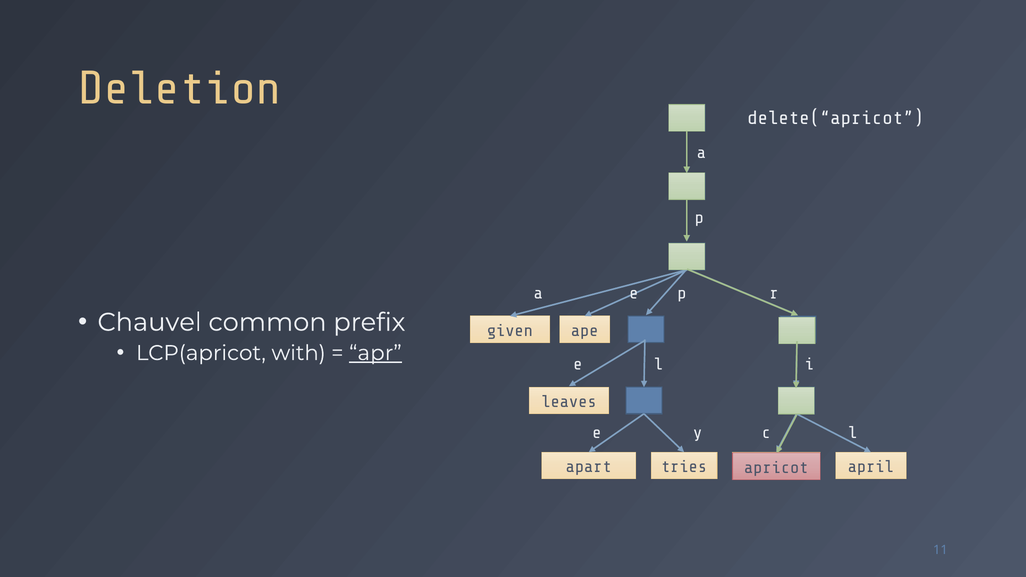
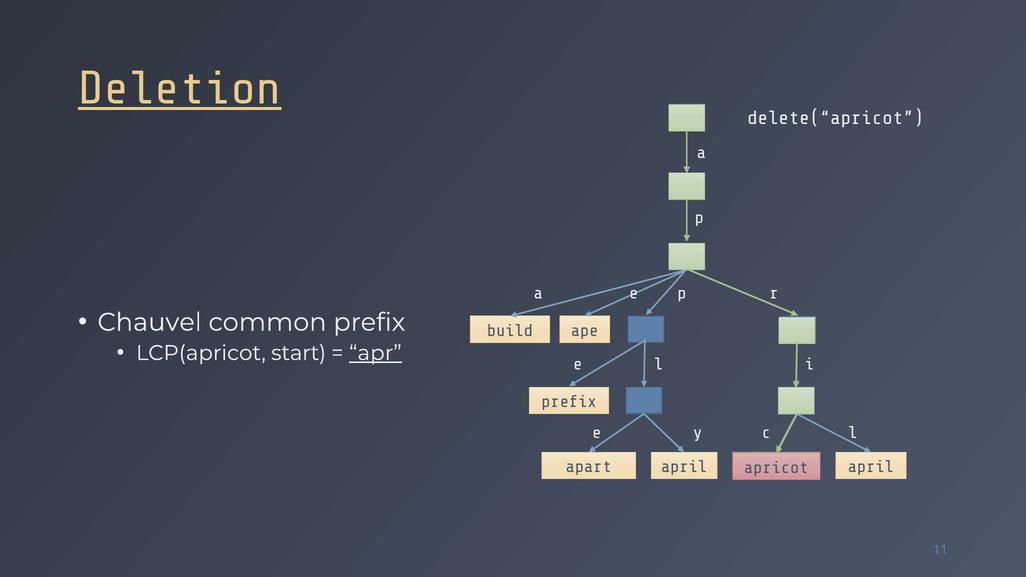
Deletion underline: none -> present
given: given -> build
with: with -> start
leaves at (569, 402): leaves -> prefix
tries at (684, 467): tries -> april
